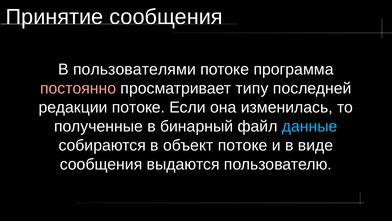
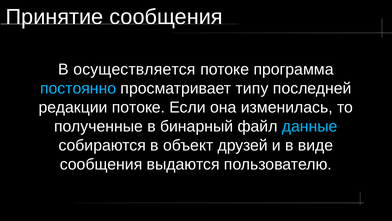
пользователями: пользователями -> осуществляется
постоянно colour: pink -> light blue
объект потоке: потоке -> друзей
